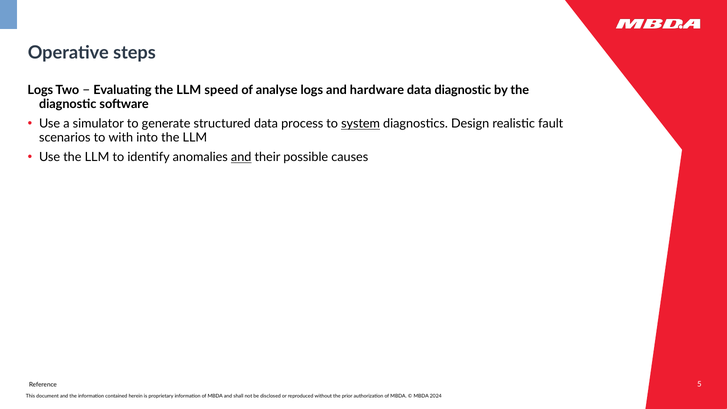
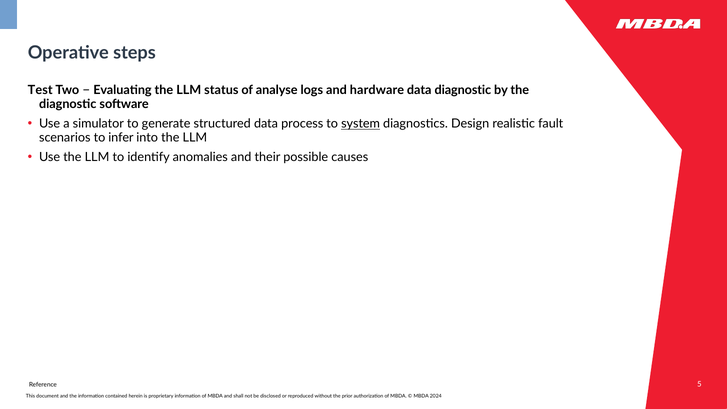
Logs at (40, 90): Logs -> Test
speed: speed -> status
with: with -> infer
and at (241, 157) underline: present -> none
